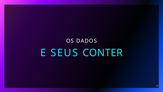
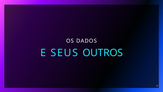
CONTER: CONTER -> OUTROS
